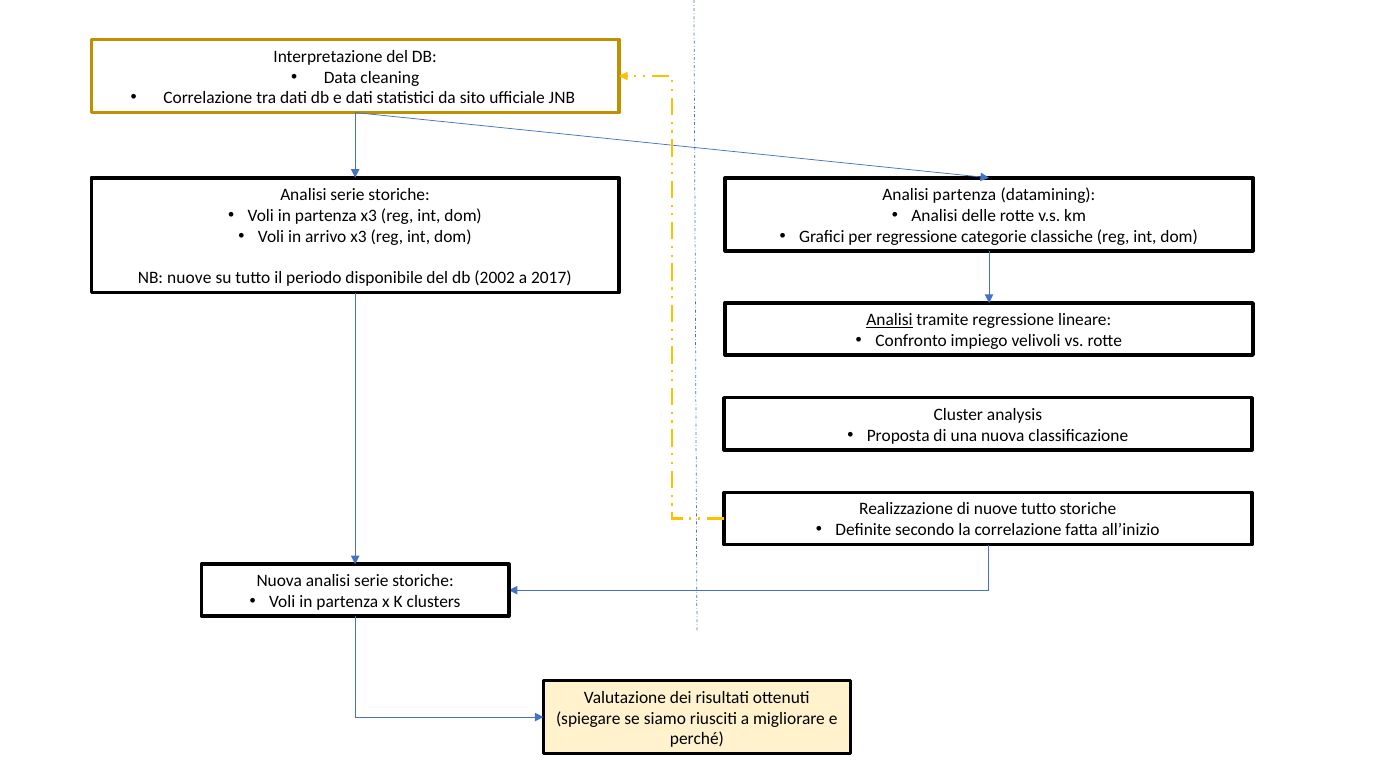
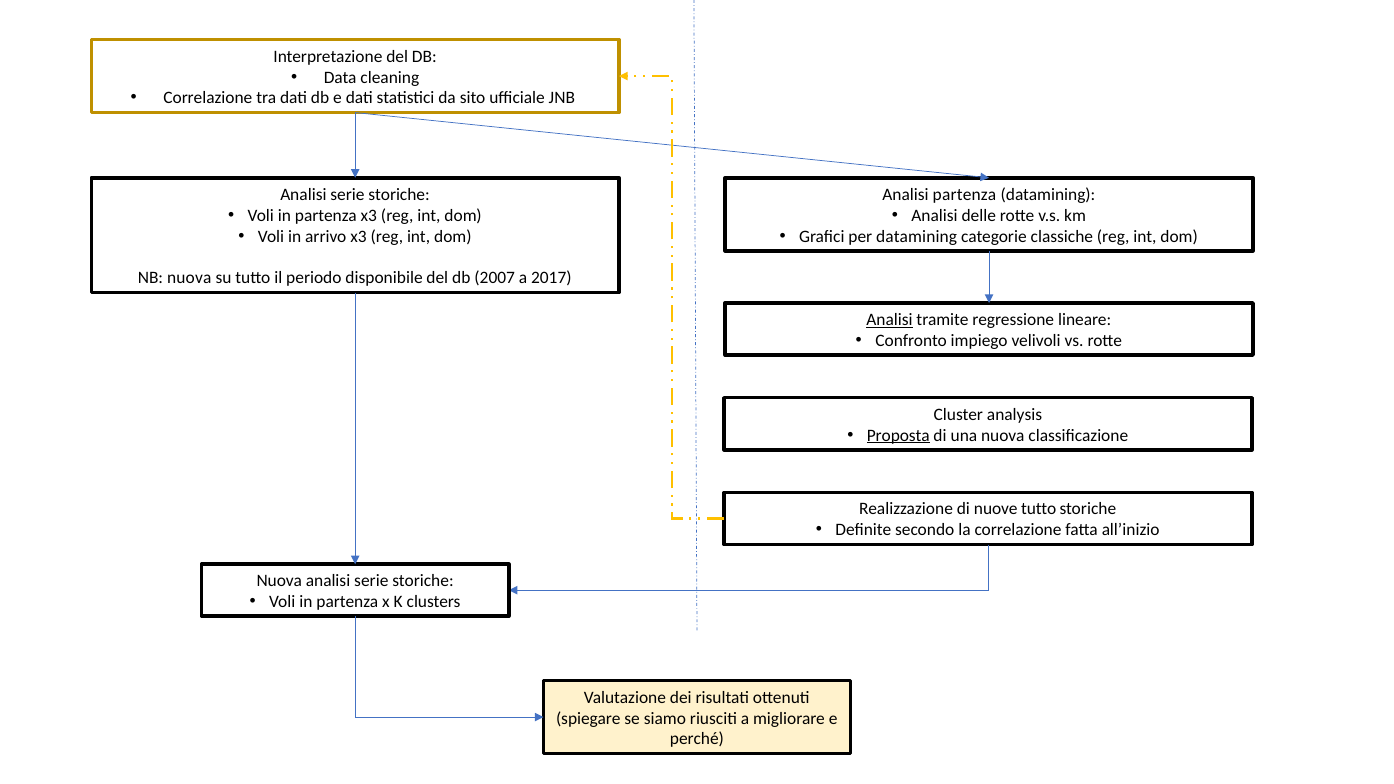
per regressione: regressione -> datamining
NB nuove: nuove -> nuova
2002: 2002 -> 2007
Proposta underline: none -> present
